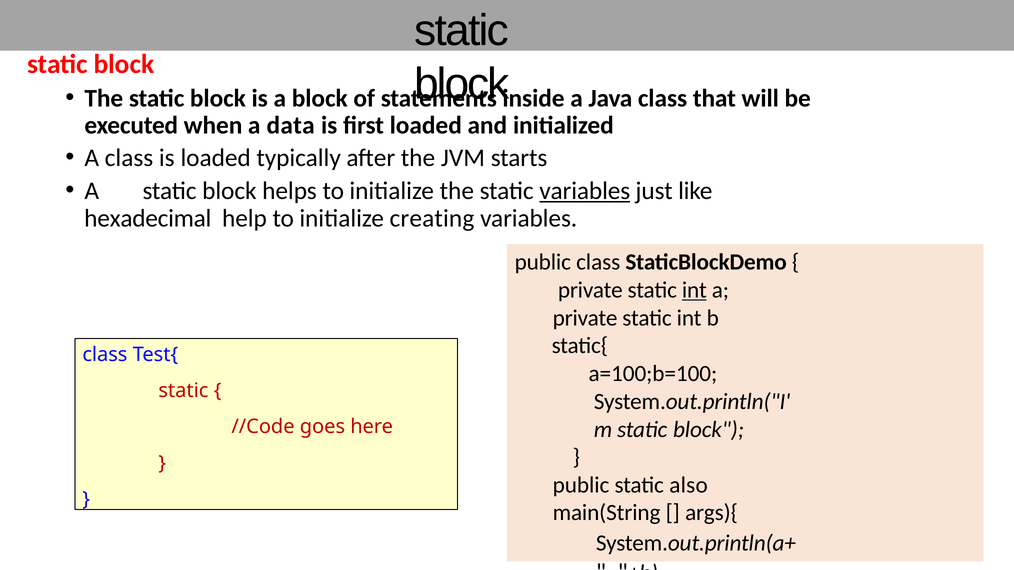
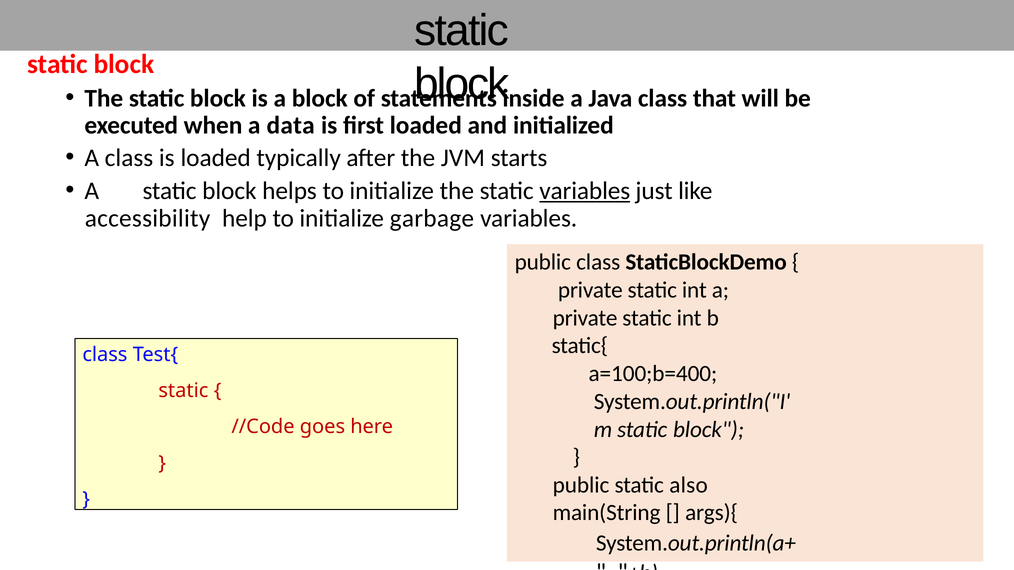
hexadecimal: hexadecimal -> accessibility
creating: creating -> garbage
int at (694, 290) underline: present -> none
a=100;b=100: a=100;b=100 -> a=100;b=400
